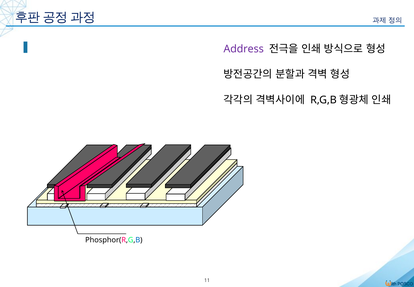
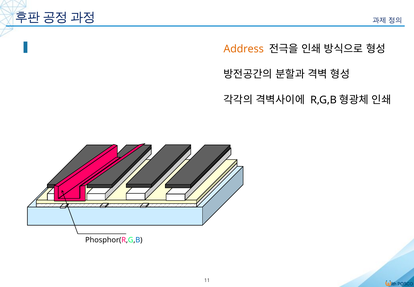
Address colour: purple -> orange
